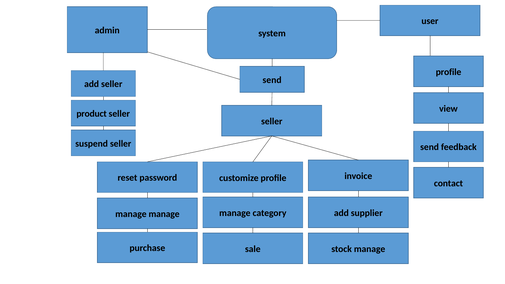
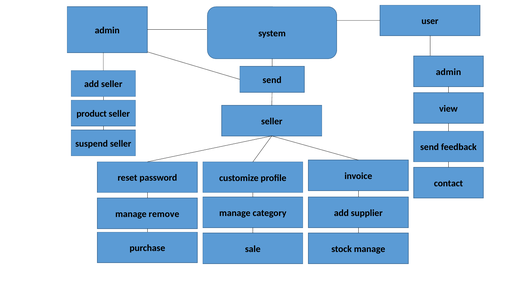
profile at (449, 72): profile -> admin
manage manage: manage -> remove
